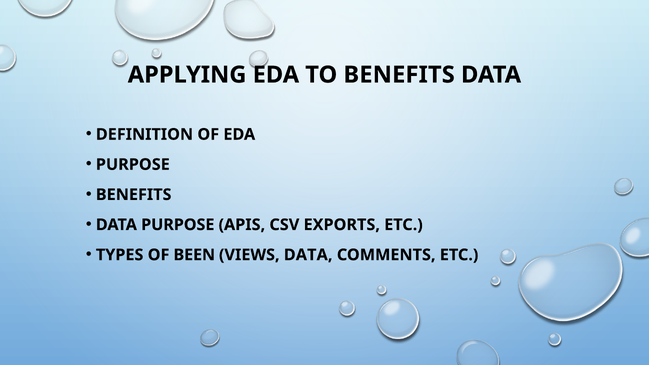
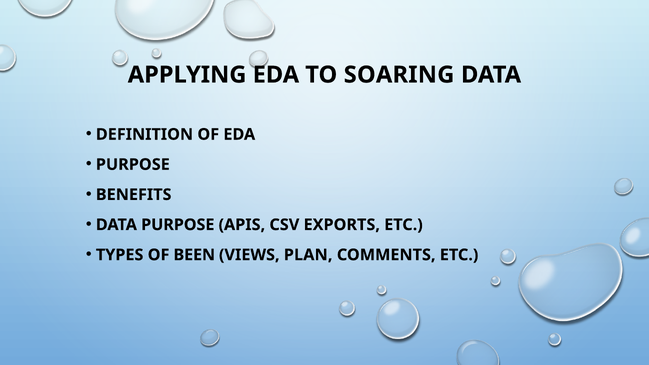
TO BENEFITS: BENEFITS -> SOARING
VIEWS DATA: DATA -> PLAN
